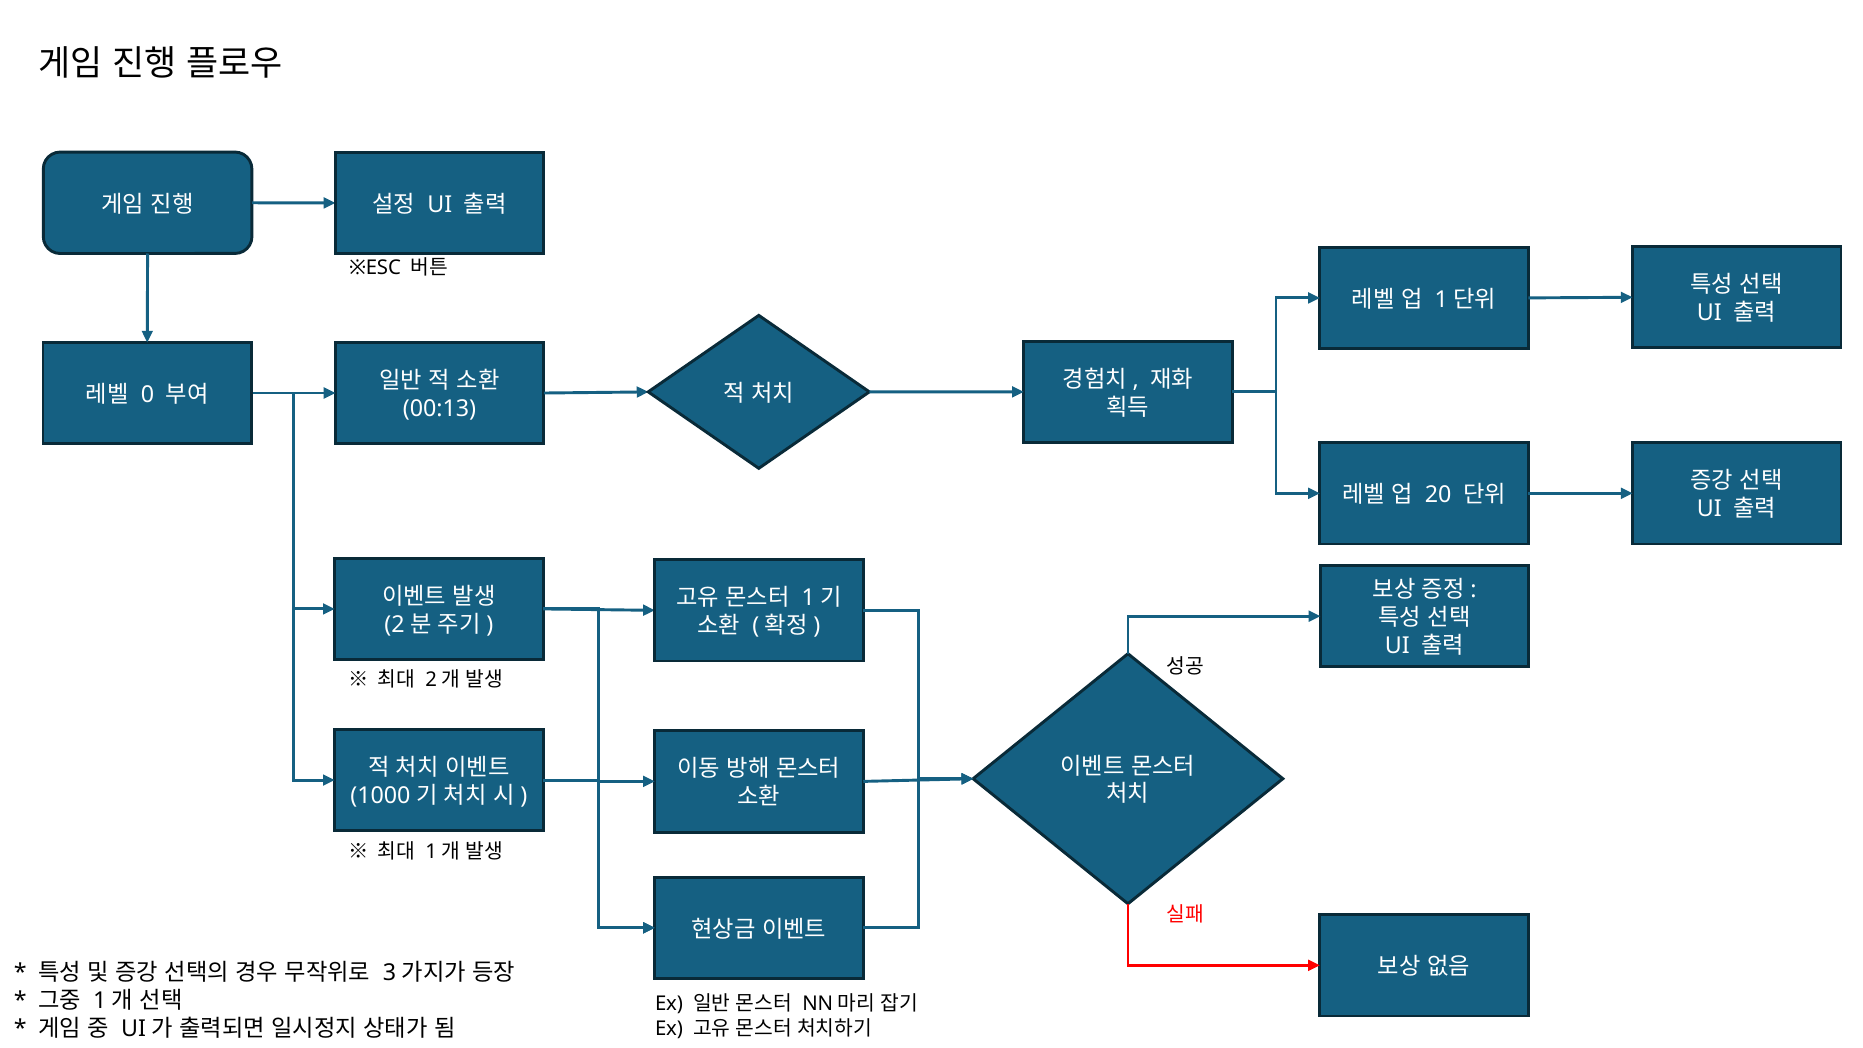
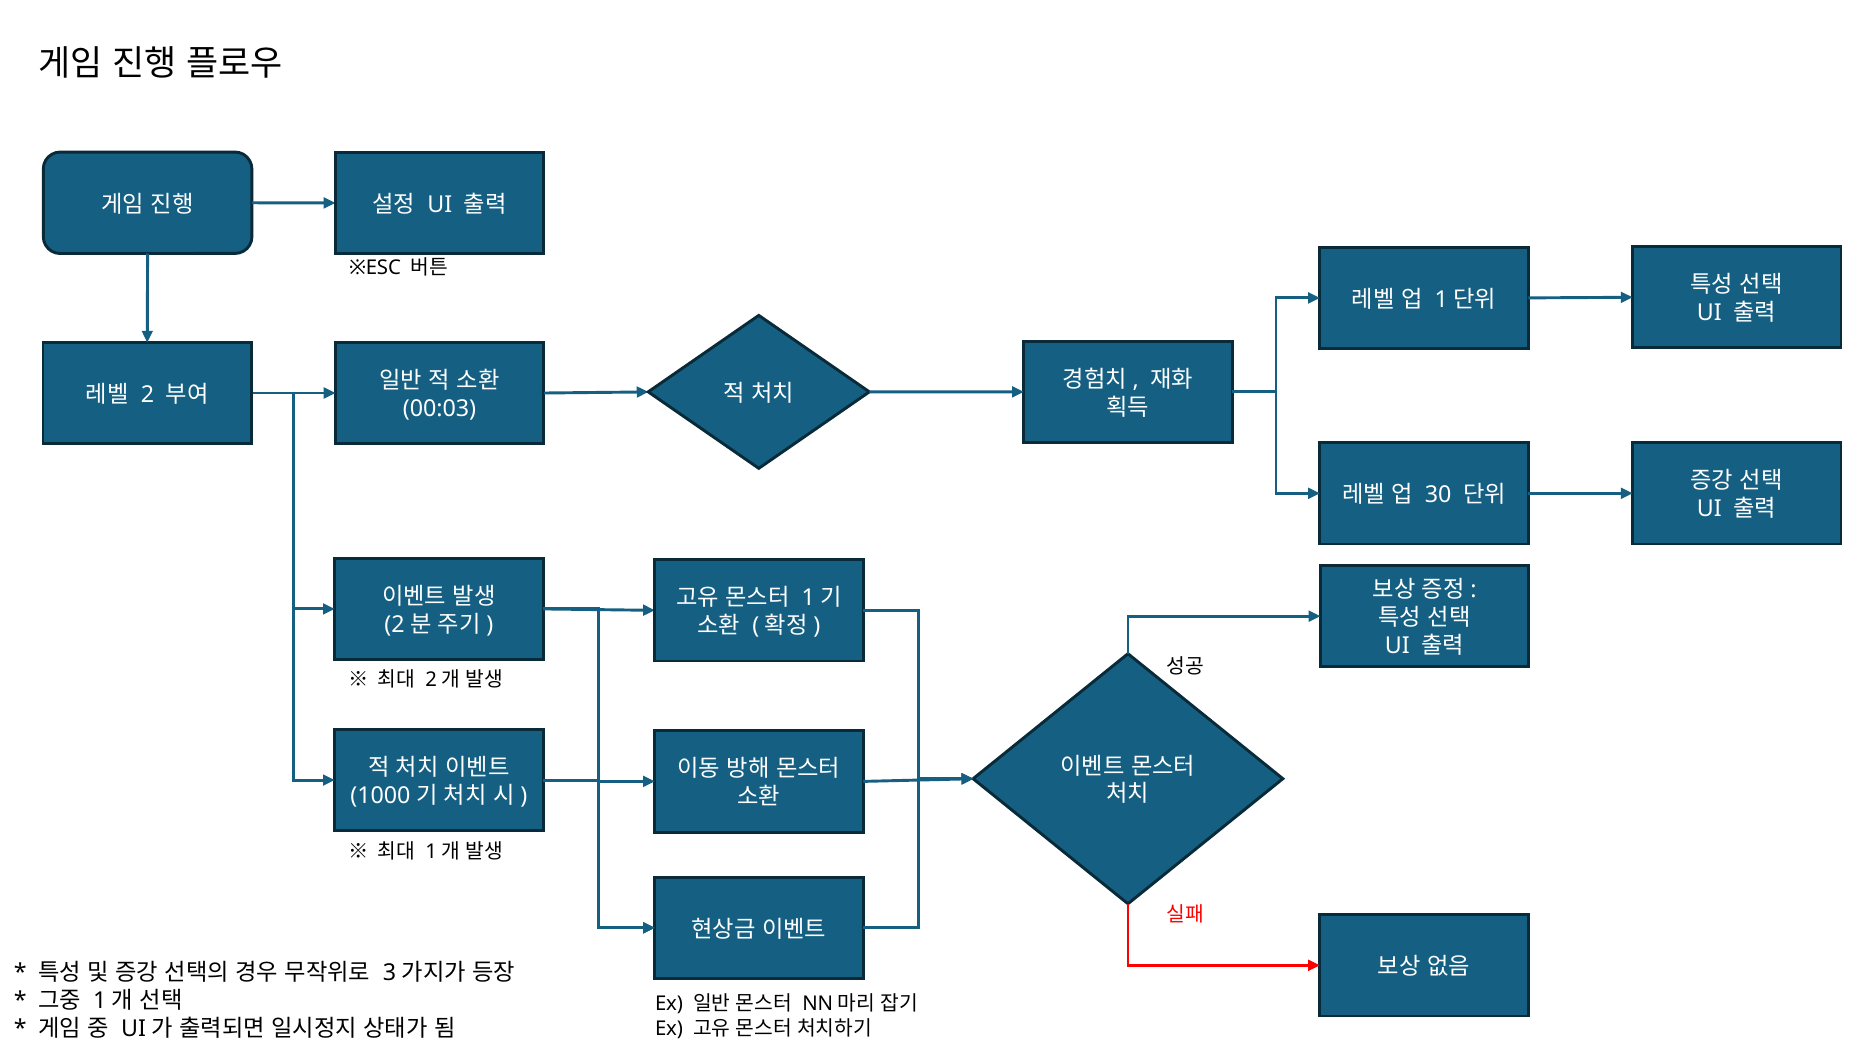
0: 0 -> 2
00:13: 00:13 -> 00:03
20: 20 -> 30
